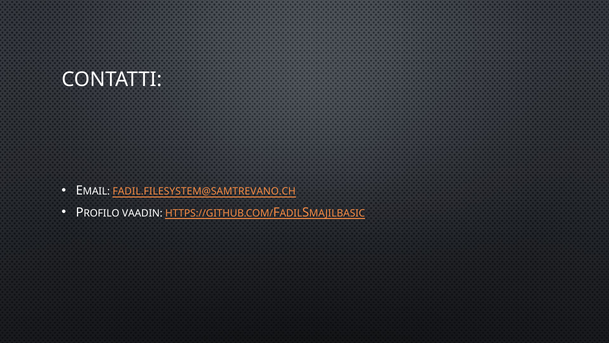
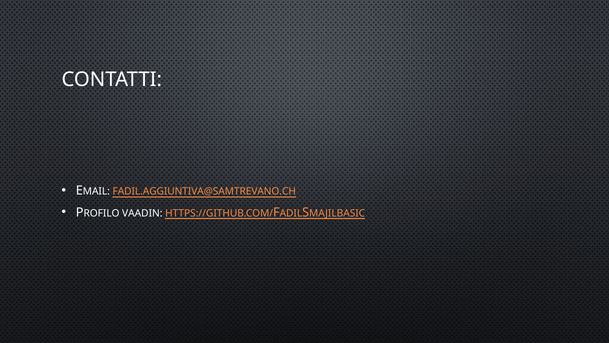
FADIL.FILESYSTEM@SAMTREVANO.CH: FADIL.FILESYSTEM@SAMTREVANO.CH -> FADIL.AGGIUNTIVA@SAMTREVANO.CH
